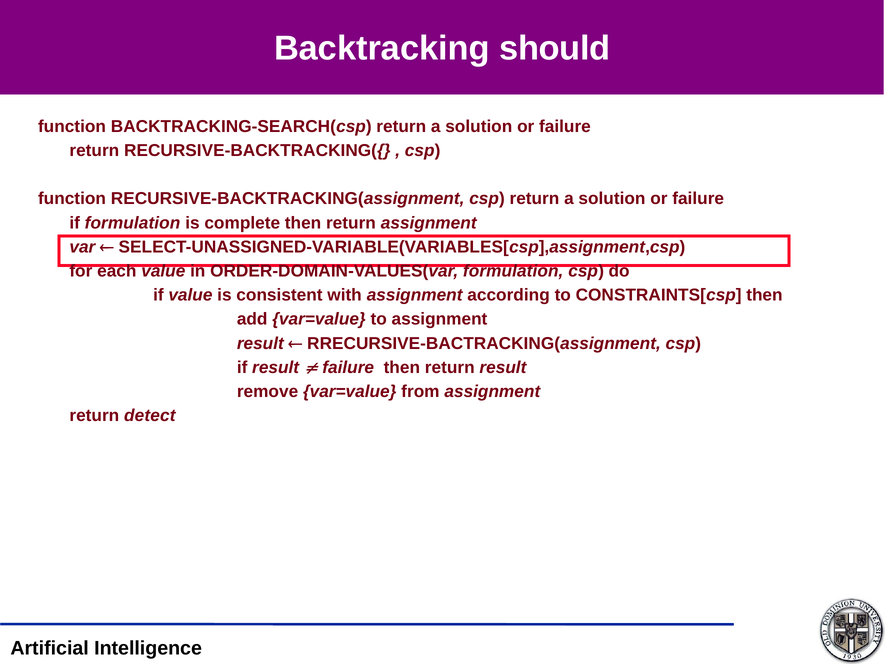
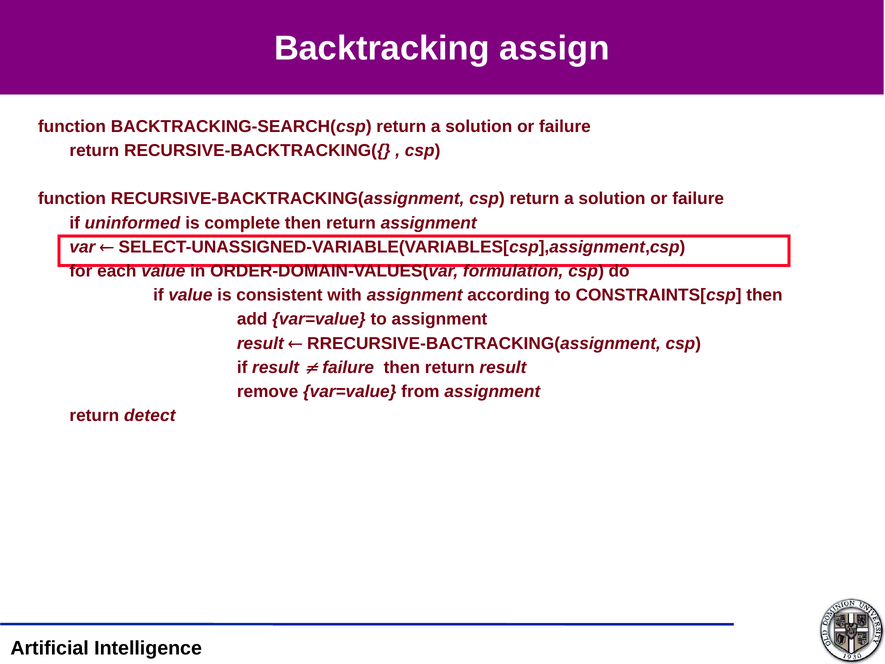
should: should -> assign
if formulation: formulation -> uninformed
